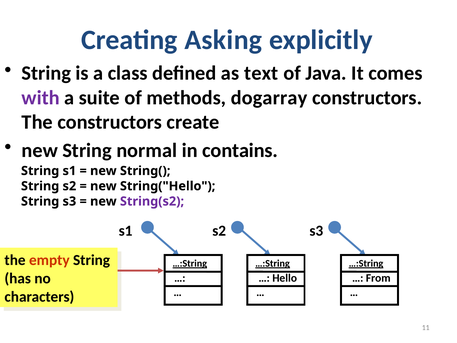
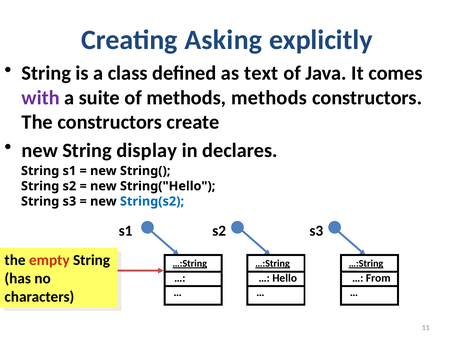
methods dogarray: dogarray -> methods
normal: normal -> display
contains: contains -> declares
String(s2 colour: purple -> blue
